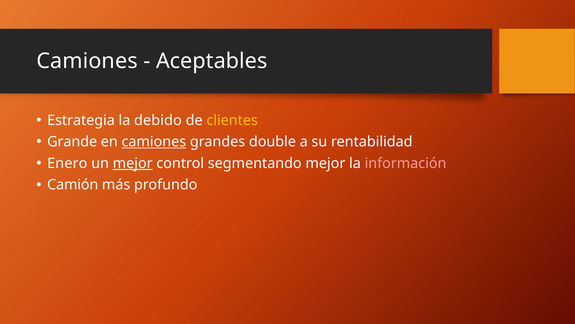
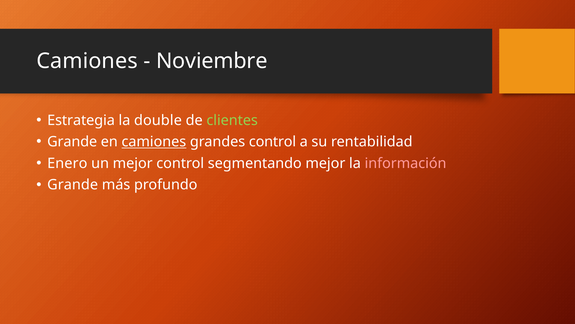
Aceptables: Aceptables -> Noviembre
debido: debido -> double
clientes colour: yellow -> light green
grandes double: double -> control
mejor at (133, 163) underline: present -> none
Camión at (73, 185): Camión -> Grande
